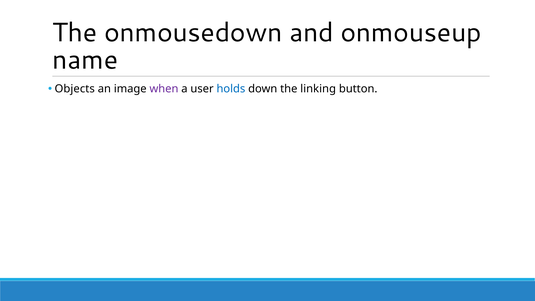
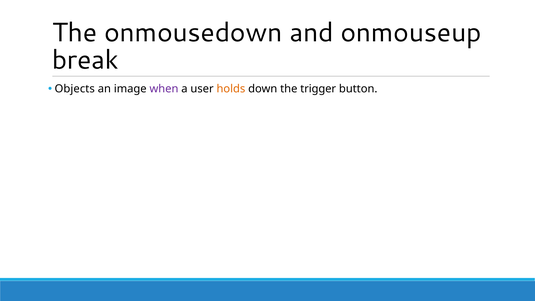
name: name -> break
holds colour: blue -> orange
linking: linking -> trigger
